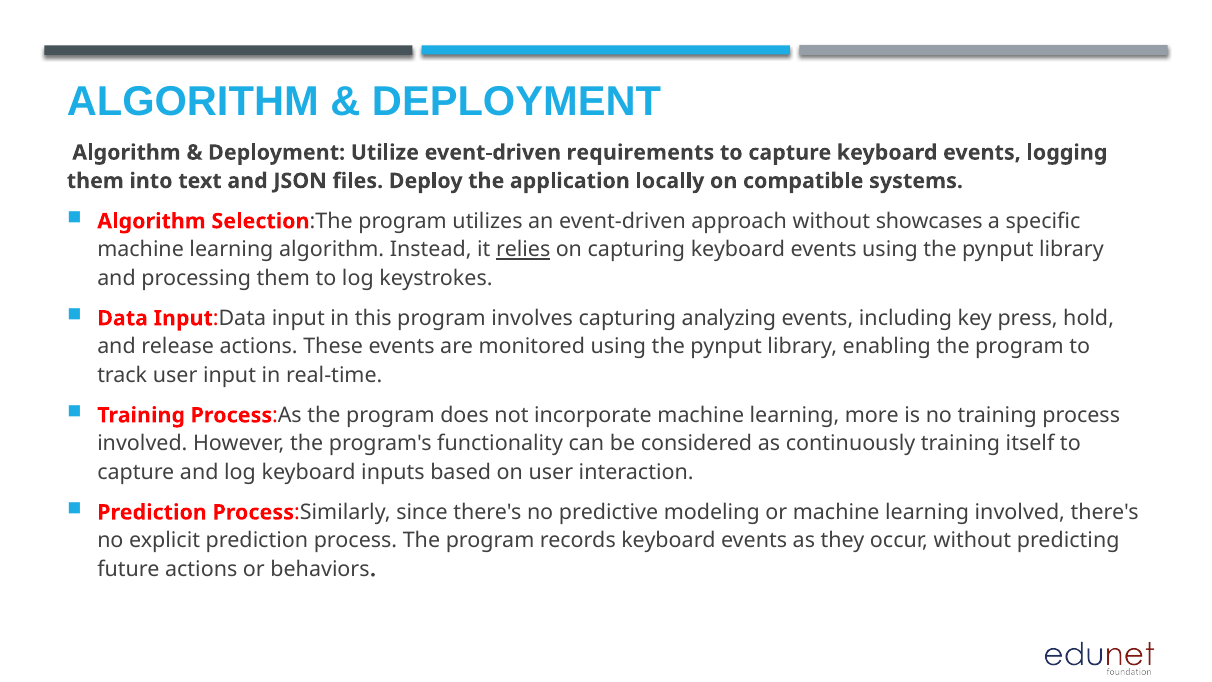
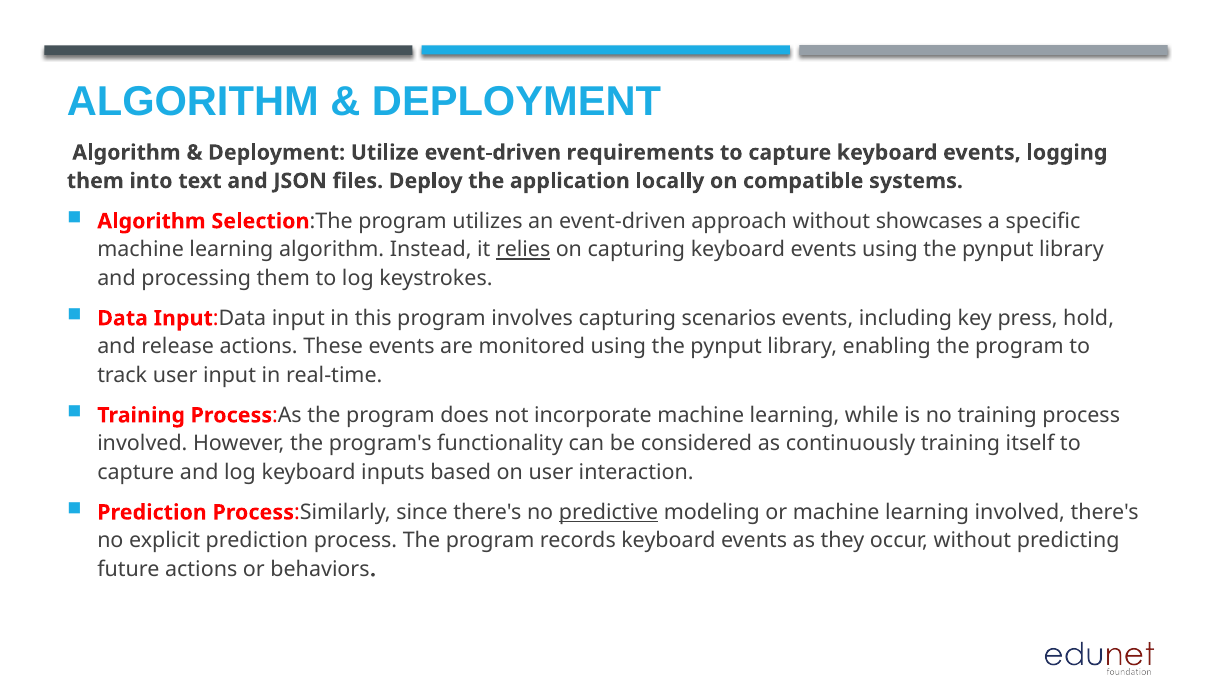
analyzing: analyzing -> scenarios
more: more -> while
predictive underline: none -> present
